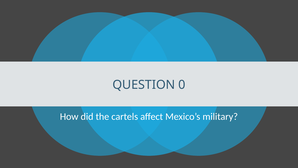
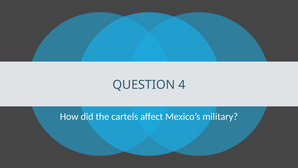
0: 0 -> 4
